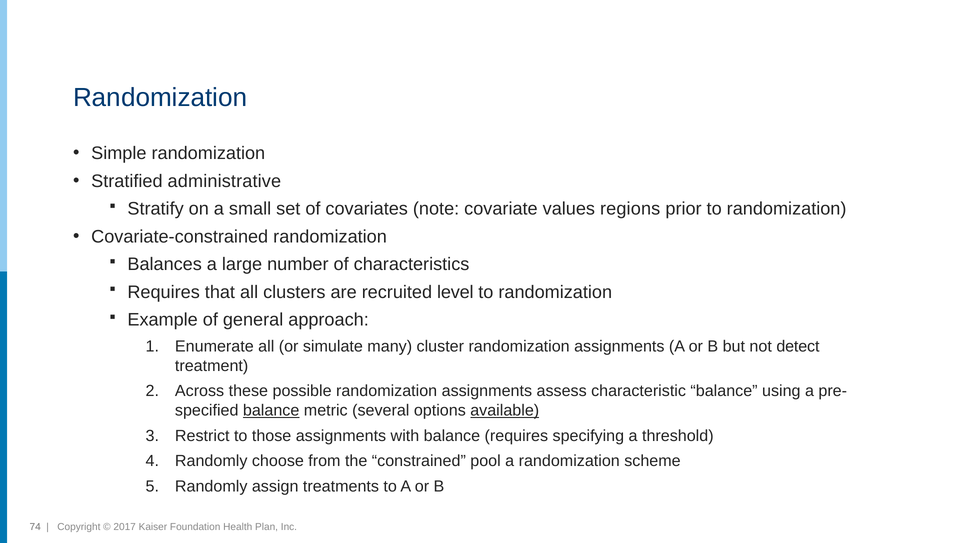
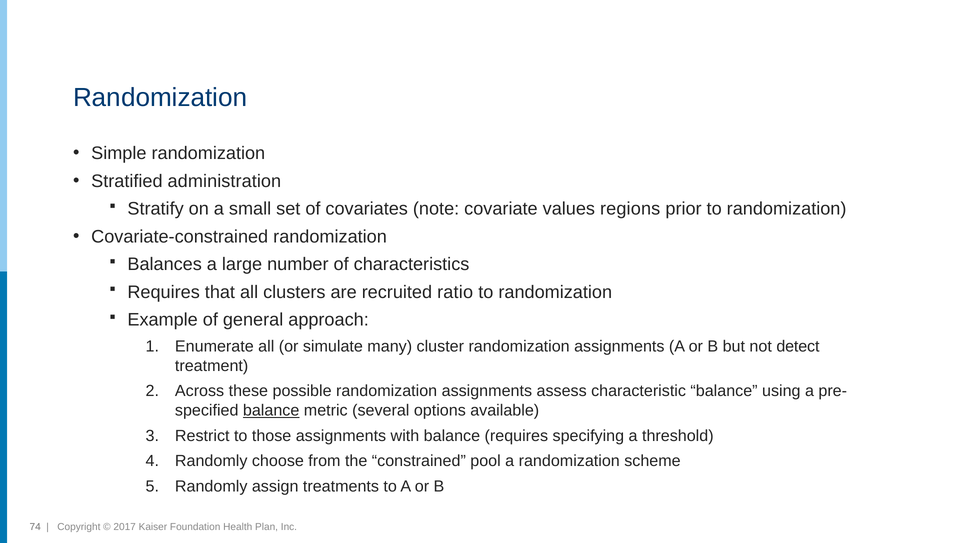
administrative: administrative -> administration
level: level -> ratio
available underline: present -> none
